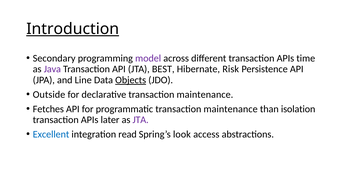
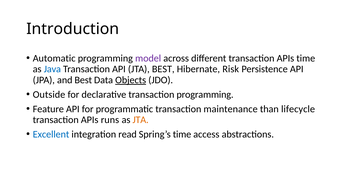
Introduction underline: present -> none
Secondary: Secondary -> Automatic
Java colour: purple -> blue
and Line: Line -> Best
declarative transaction maintenance: maintenance -> programming
Fetches: Fetches -> Feature
isolation: isolation -> lifecycle
later: later -> runs
JTA at (141, 120) colour: purple -> orange
Spring’s look: look -> time
